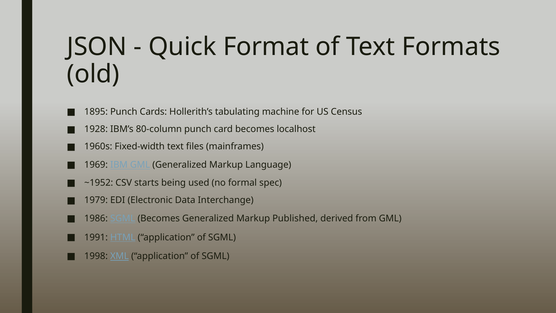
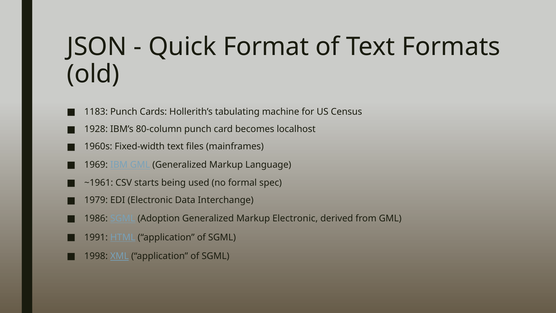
1895: 1895 -> 1183
~1952: ~1952 -> ~1961
SGML Becomes: Becomes -> Adoption
Markup Published: Published -> Electronic
